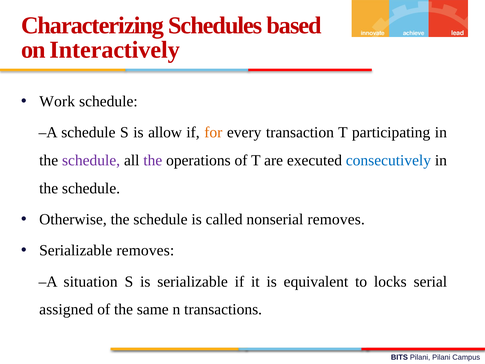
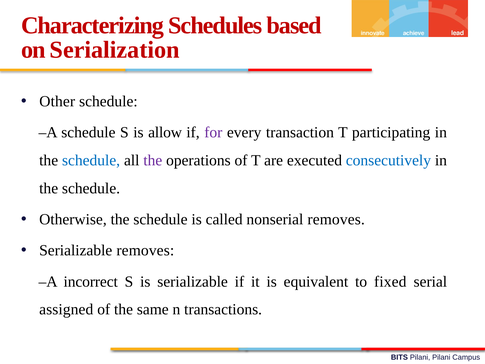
Interactively: Interactively -> Serialization
Work: Work -> Other
for colour: orange -> purple
schedule at (91, 160) colour: purple -> blue
situation: situation -> incorrect
locks: locks -> fixed
